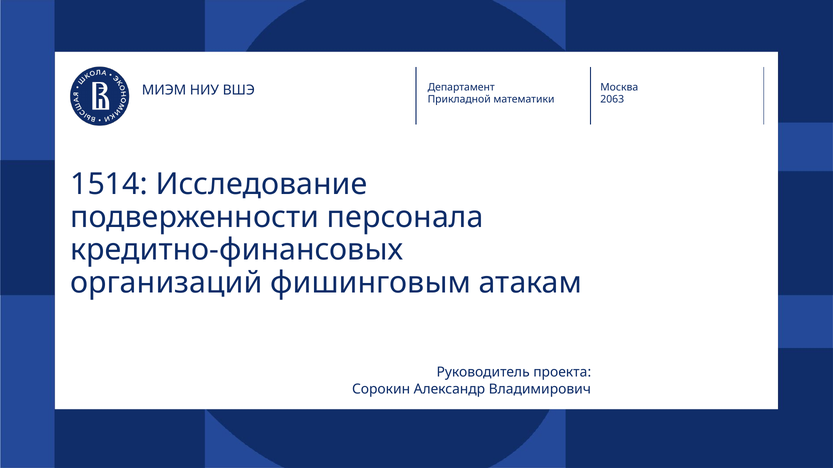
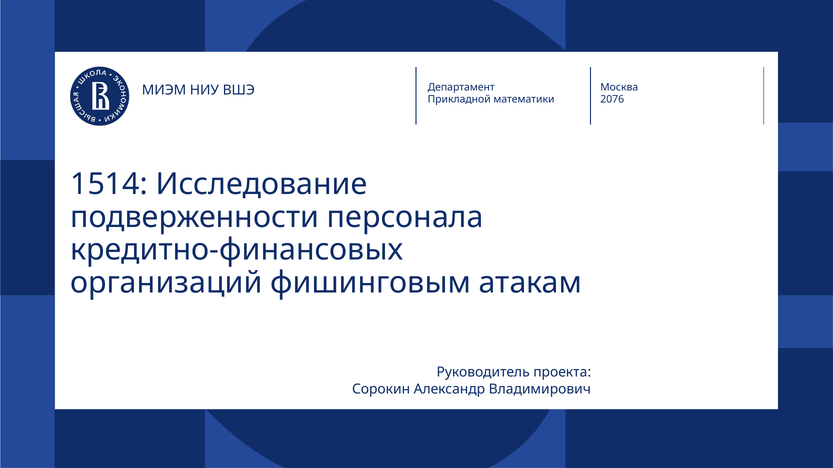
2063: 2063 -> 2076
